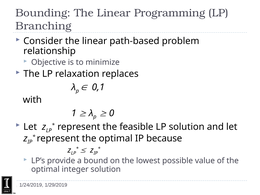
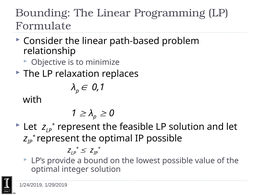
Branching: Branching -> Formulate
IP because: because -> possible
